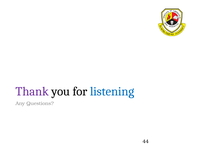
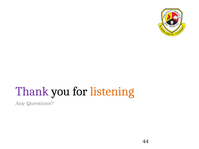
listening colour: blue -> orange
